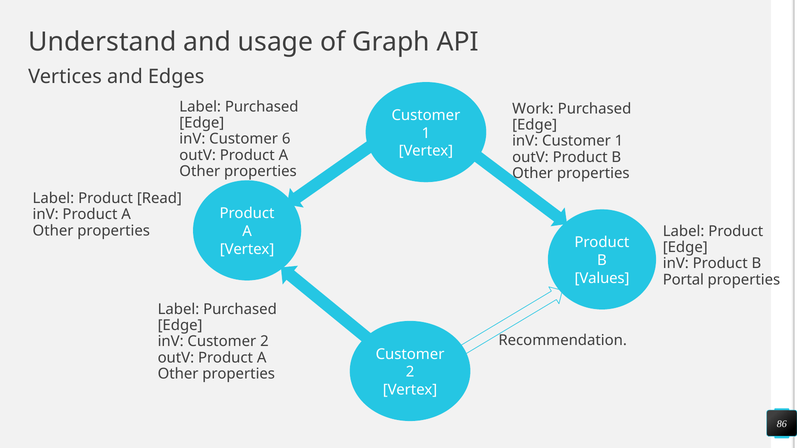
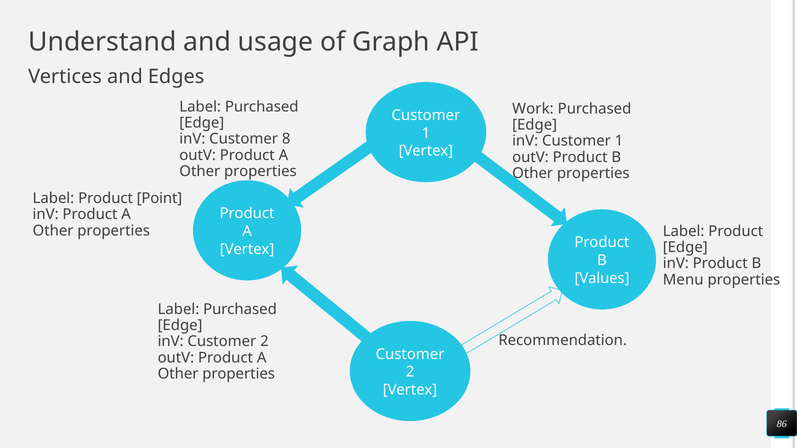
6: 6 -> 8
Read: Read -> Point
Portal: Portal -> Menu
